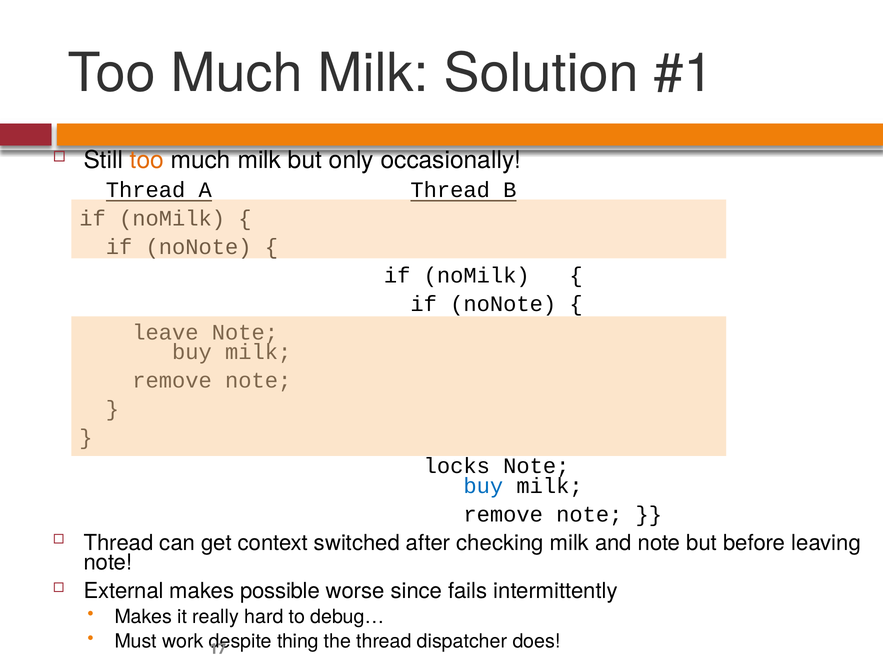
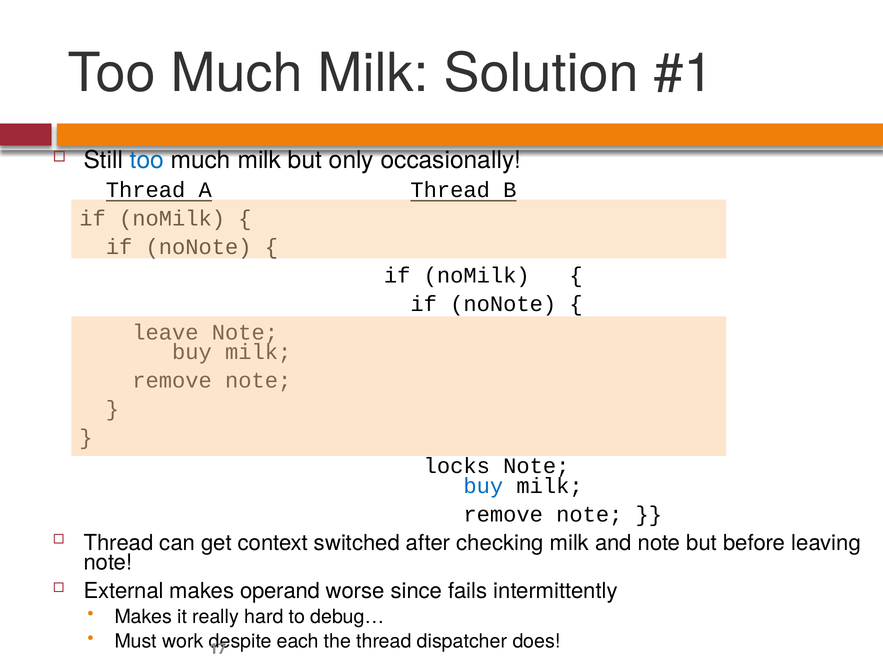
too at (147, 160) colour: orange -> blue
possible: possible -> operand
thing: thing -> each
